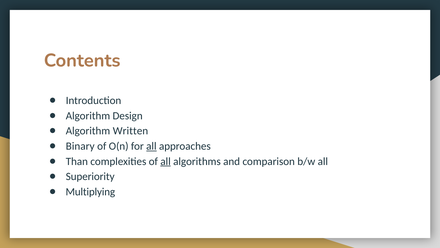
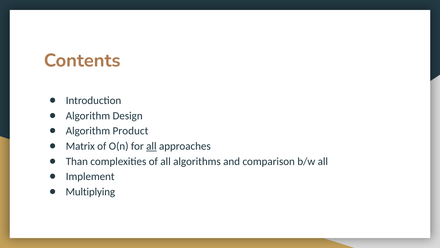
Written: Written -> Product
Binary: Binary -> Matrix
all at (166, 161) underline: present -> none
Superiority: Superiority -> Implement
